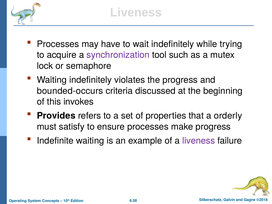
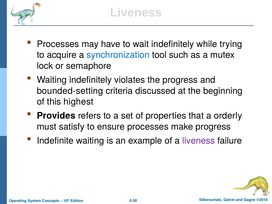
synchronization colour: purple -> blue
bounded-occurs: bounded-occurs -> bounded-setting
invokes: invokes -> highest
